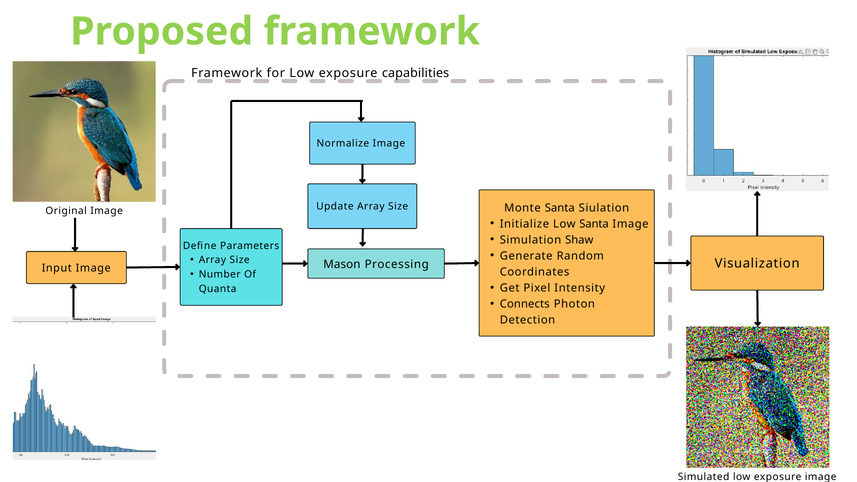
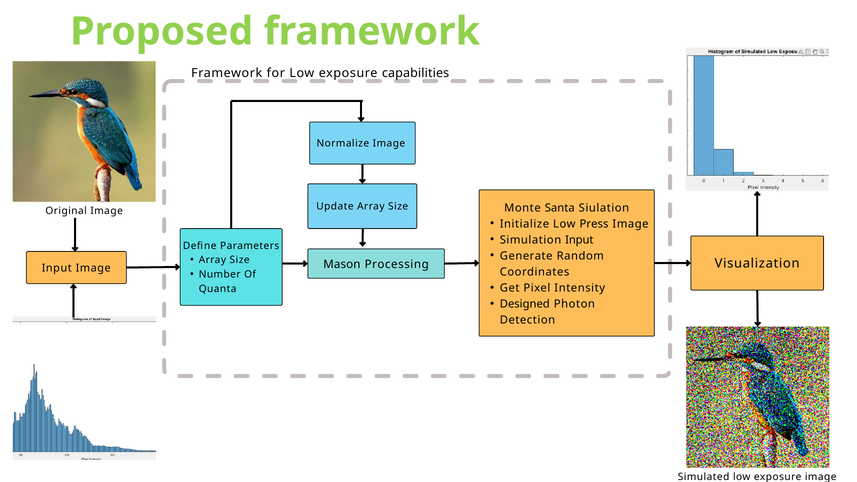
Low Santa: Santa -> Press
Simulation Shaw: Shaw -> Input
Connects: Connects -> Designed
